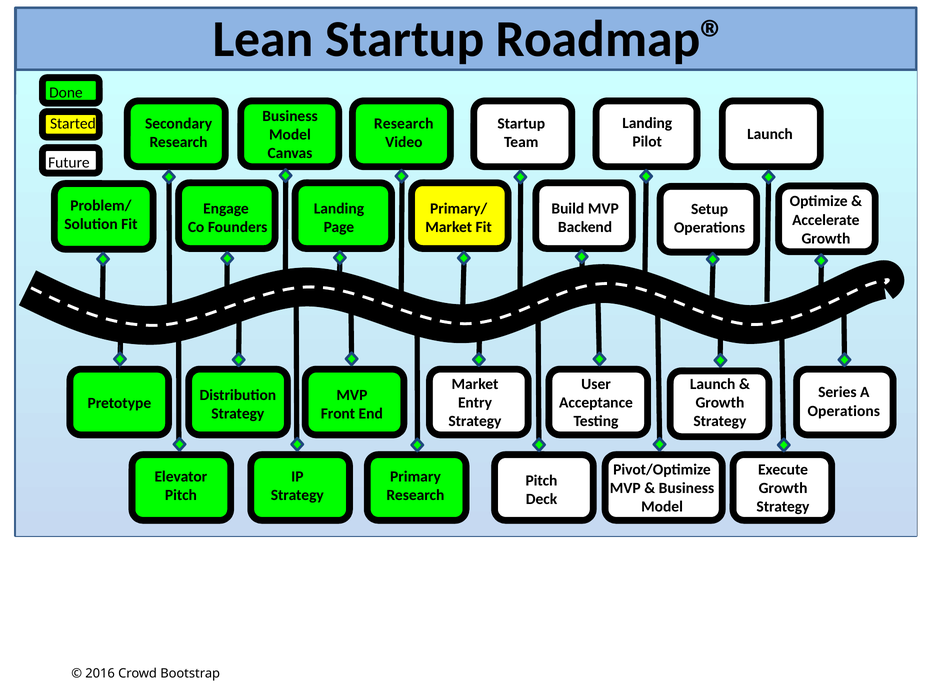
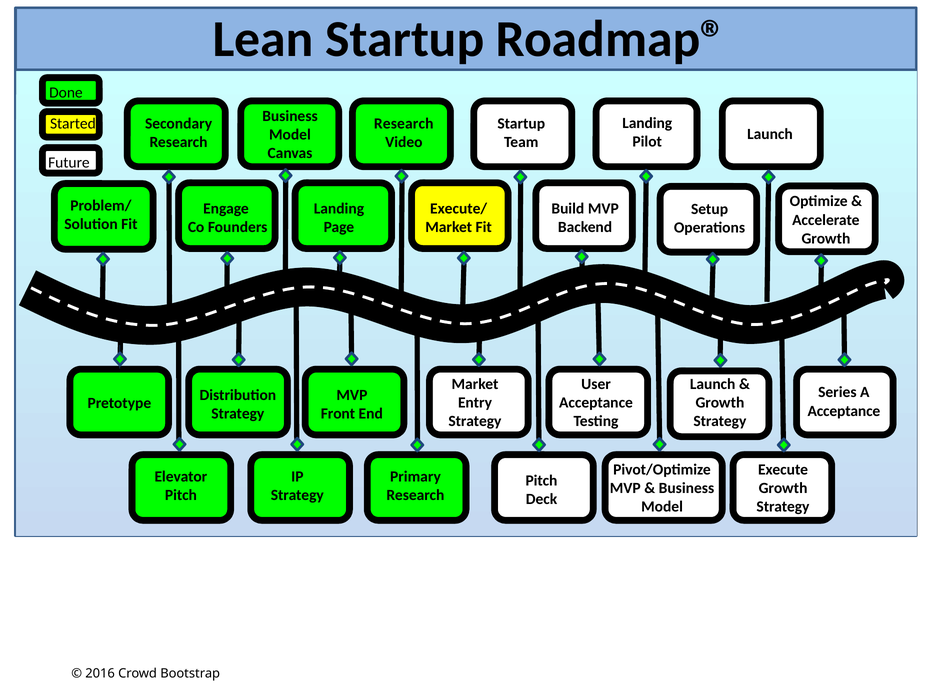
Primary/: Primary/ -> Execute/
Operations at (844, 411): Operations -> Acceptance
